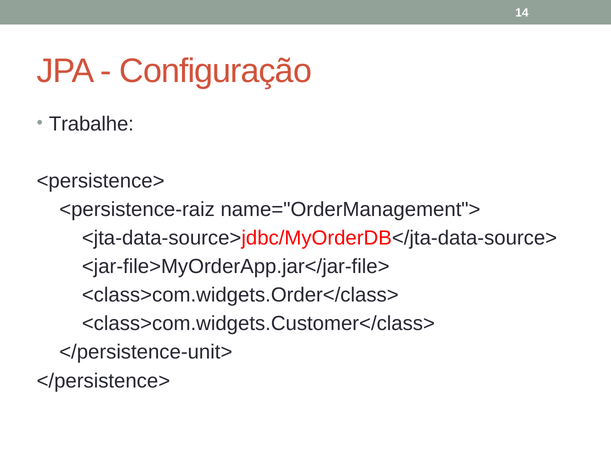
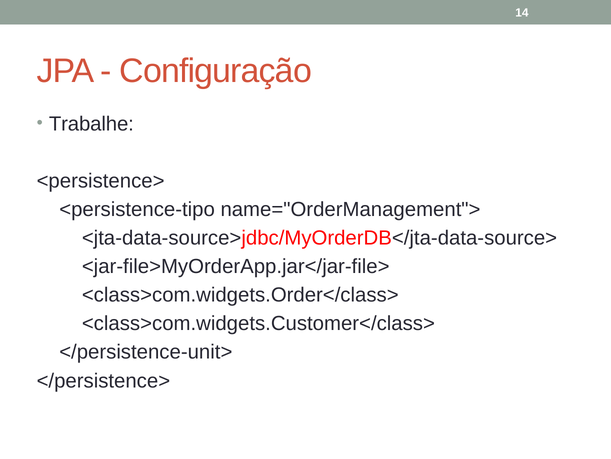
<persistence-raiz: <persistence-raiz -> <persistence-tipo
